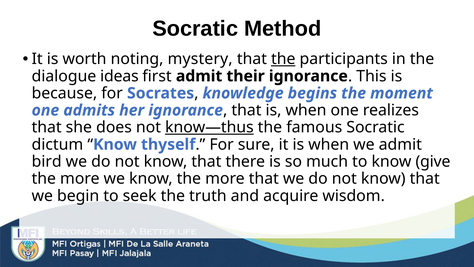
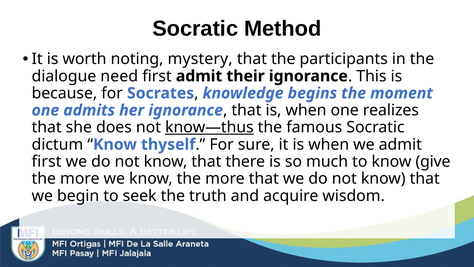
the at (283, 59) underline: present -> none
ideas: ideas -> need
bird at (47, 161): bird -> first
